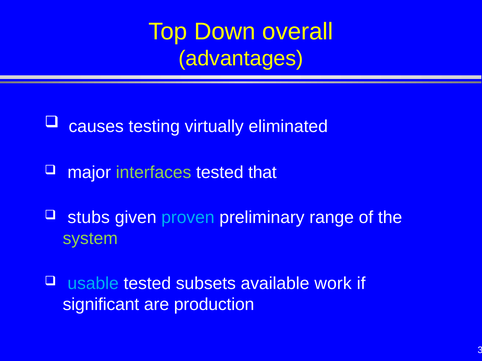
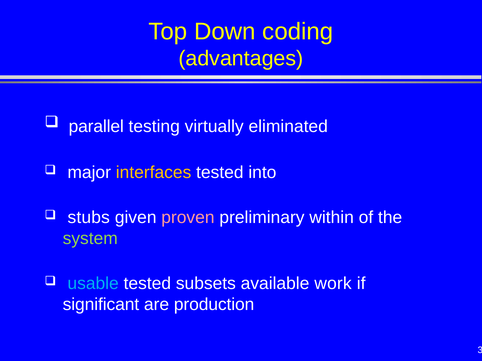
overall: overall -> coding
causes: causes -> parallel
interfaces colour: light green -> yellow
that: that -> into
proven colour: light blue -> pink
range: range -> within
